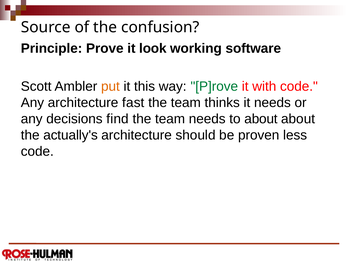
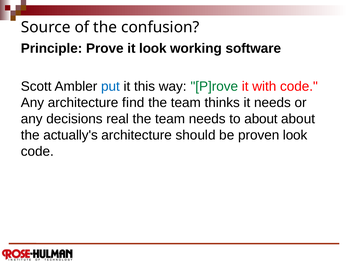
put colour: orange -> blue
fast: fast -> find
find: find -> real
proven less: less -> look
